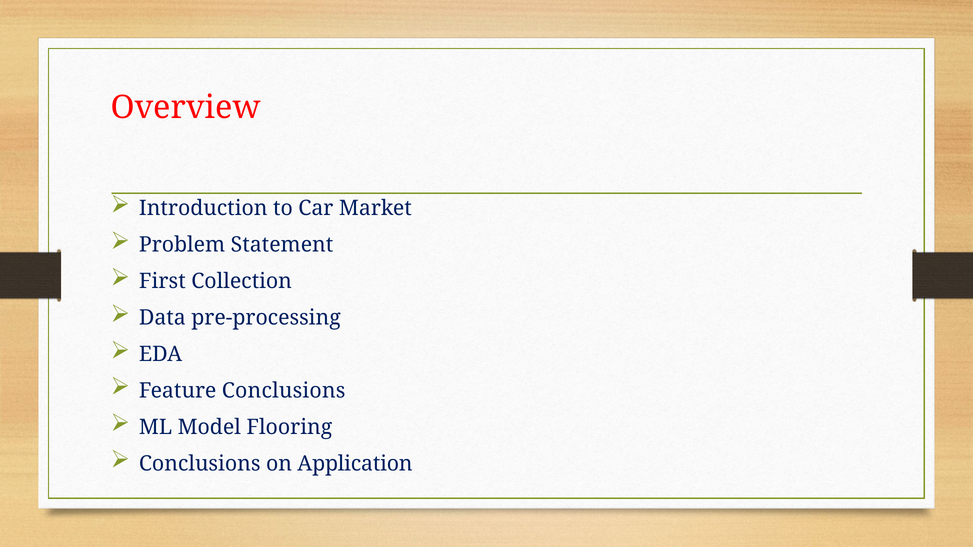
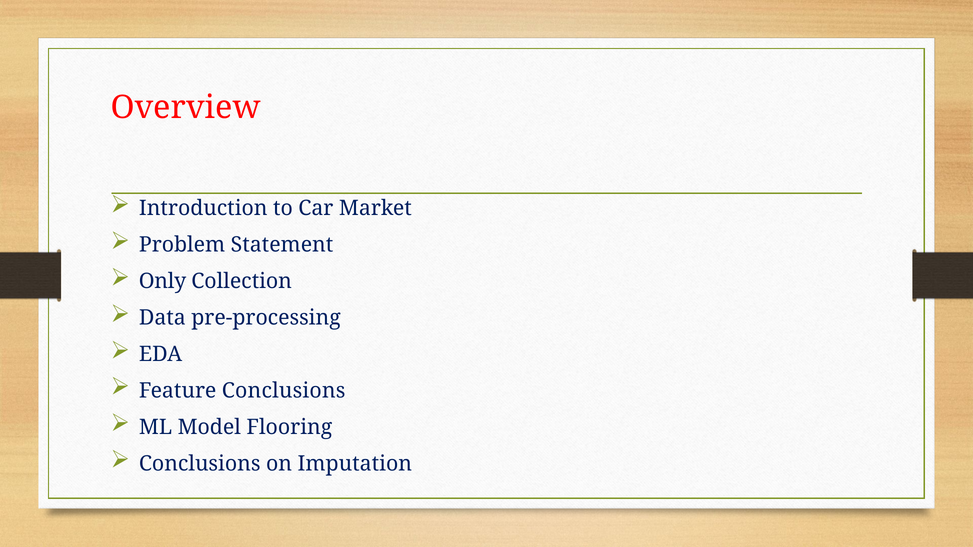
First: First -> Only
Application: Application -> Imputation
